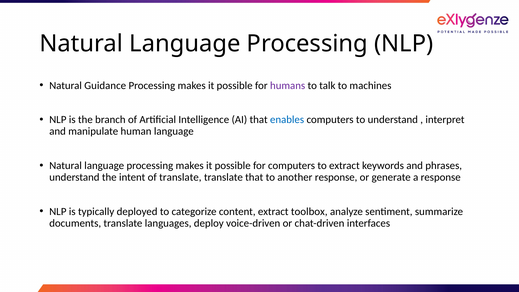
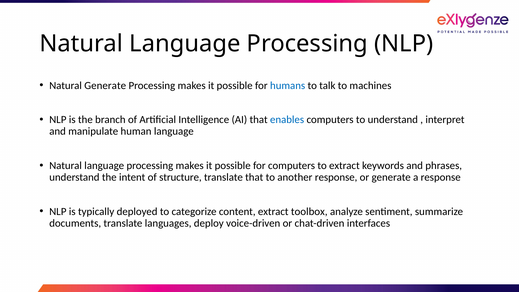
Natural Guidance: Guidance -> Generate
humans colour: purple -> blue
of translate: translate -> structure
